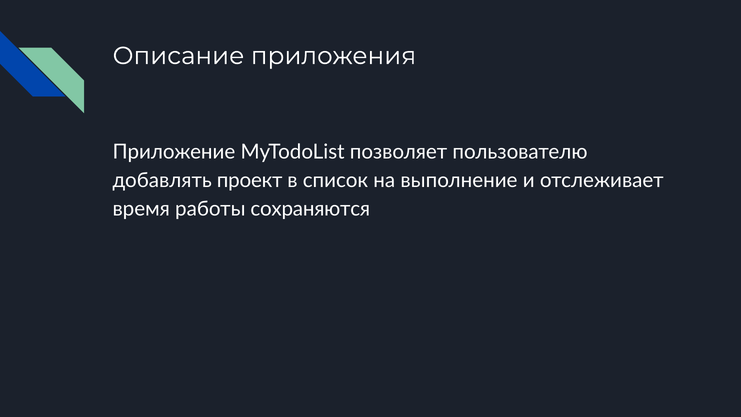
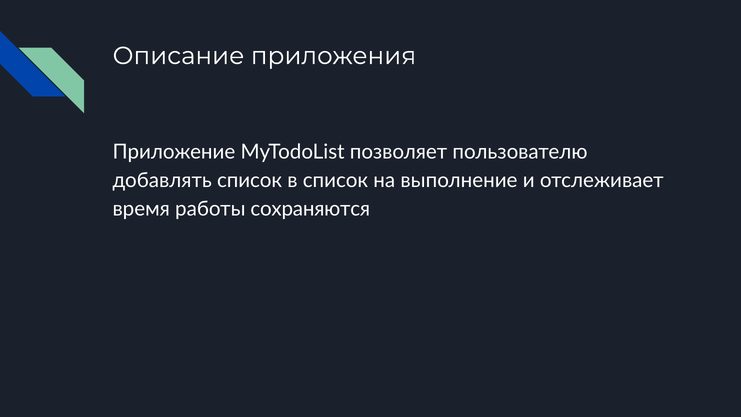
добавлять проект: проект -> список
